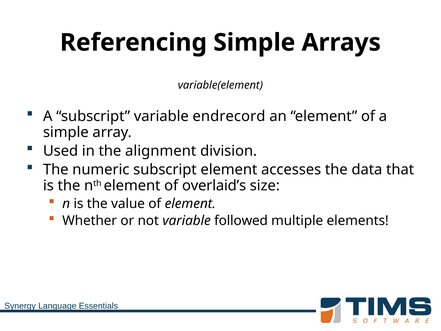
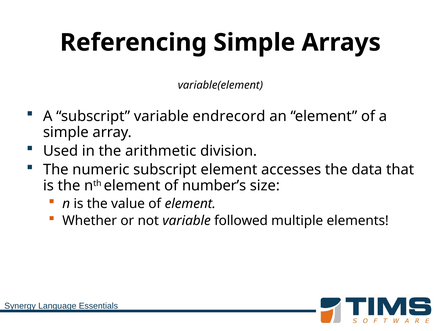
alignment: alignment -> arithmetic
overlaid’s: overlaid’s -> number’s
